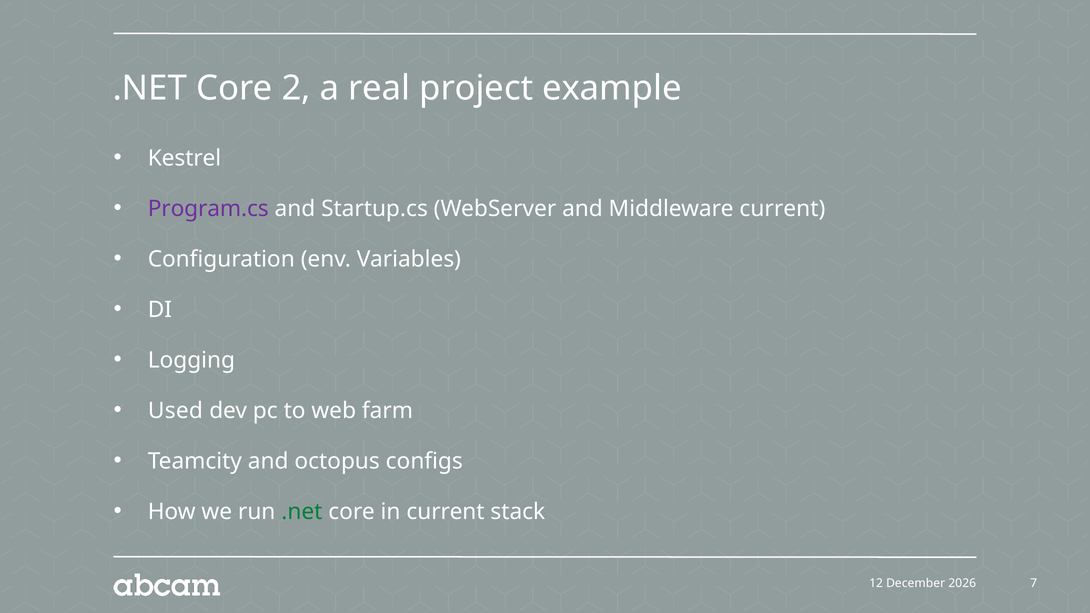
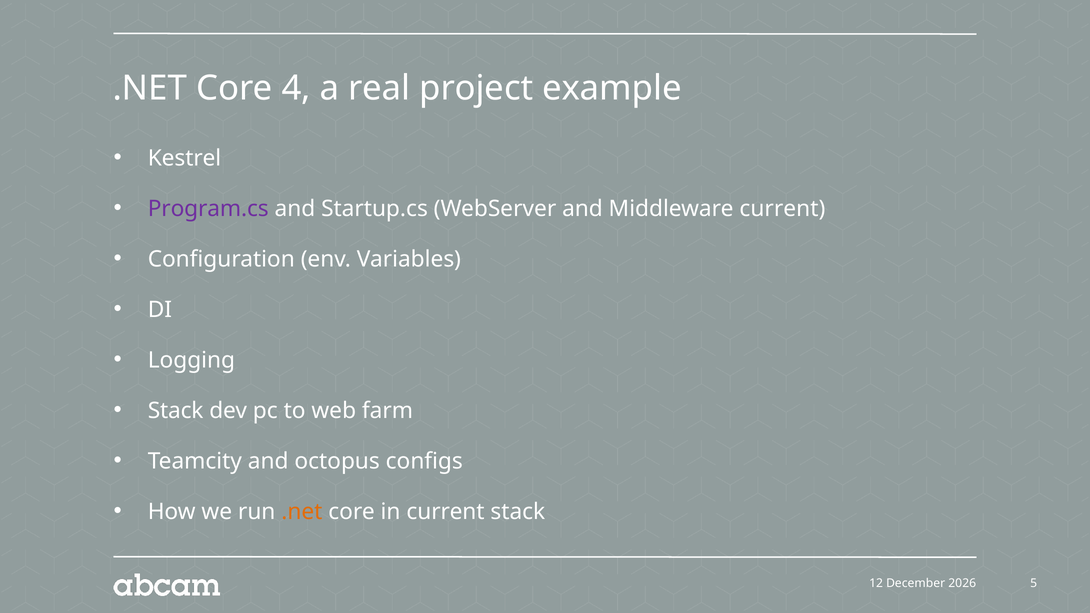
2: 2 -> 4
Used at (175, 411): Used -> Stack
.net at (302, 512) colour: green -> orange
7: 7 -> 5
